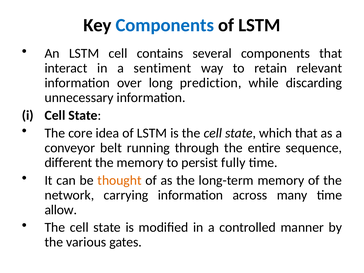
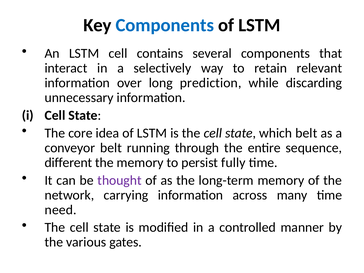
sentiment: sentiment -> selectively
which that: that -> belt
thought colour: orange -> purple
allow: allow -> need
